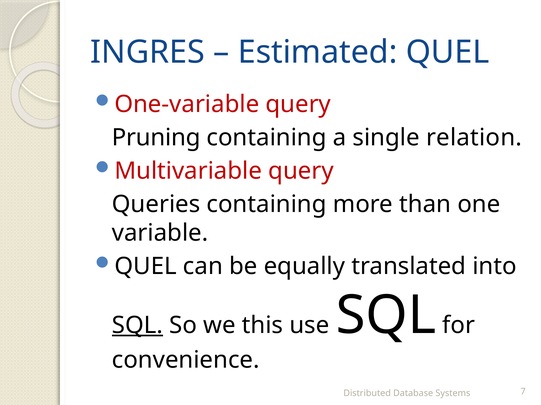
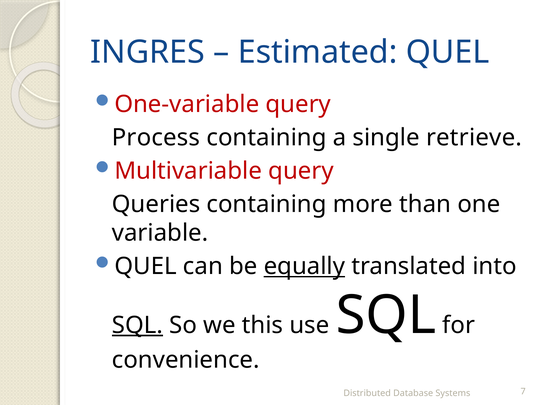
Pruning: Pruning -> Process
relation: relation -> retrieve
equally underline: none -> present
